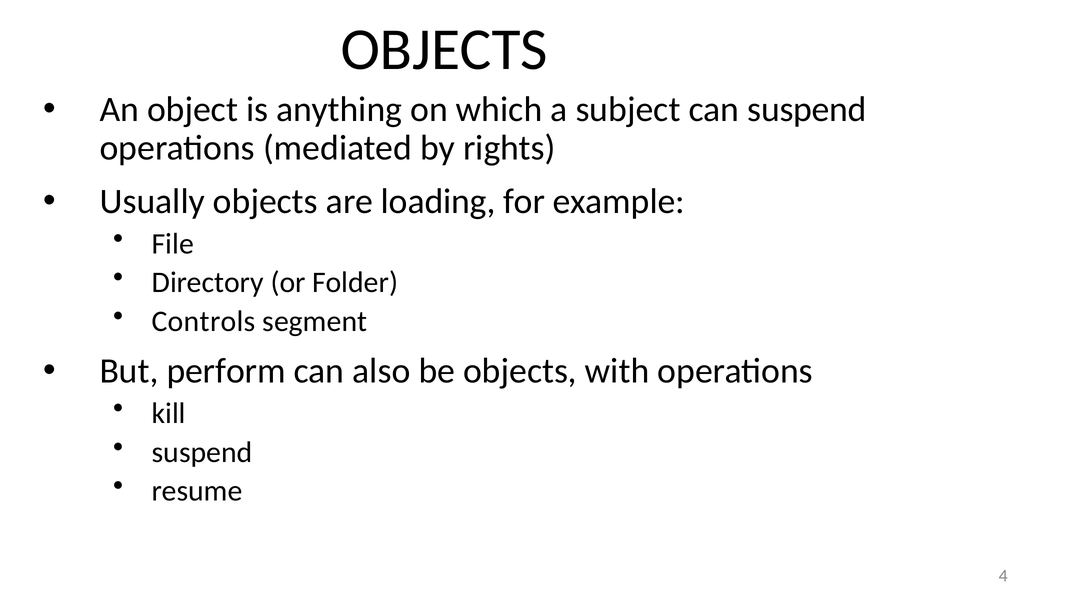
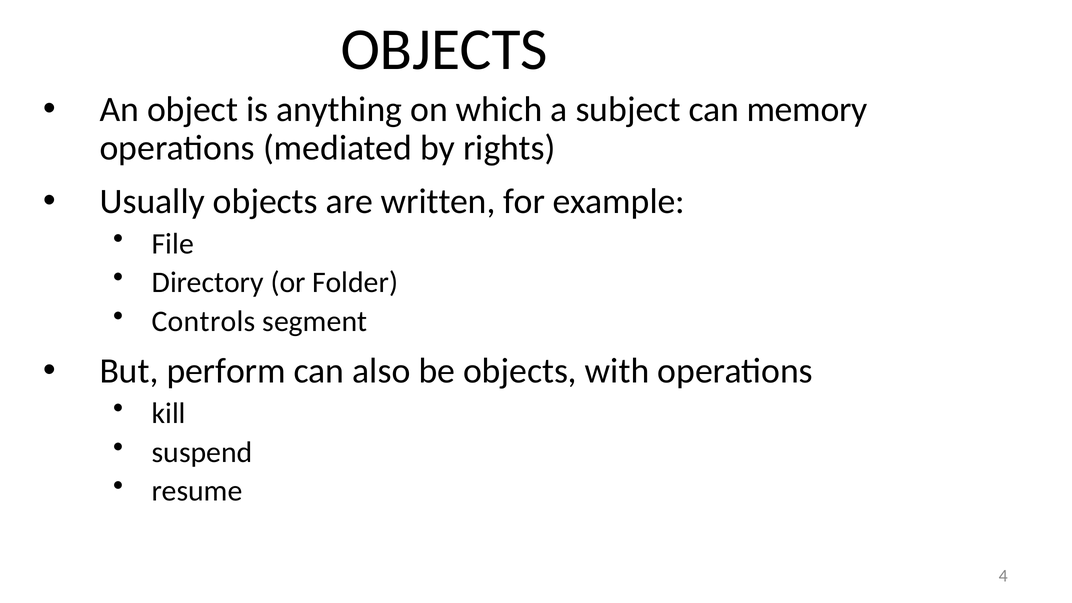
can suspend: suspend -> memory
loading: loading -> written
